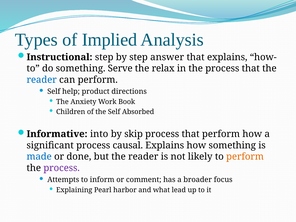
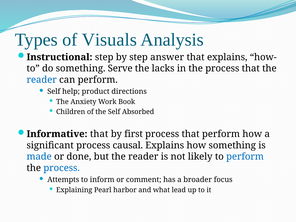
Implied: Implied -> Visuals
relax: relax -> lacks
Informative into: into -> that
skip: skip -> first
perform at (245, 157) colour: orange -> blue
process at (62, 168) colour: purple -> blue
